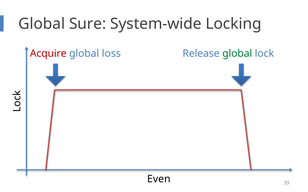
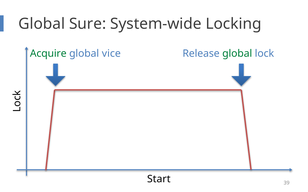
Acquire colour: red -> green
loss: loss -> vice
Even: Even -> Start
